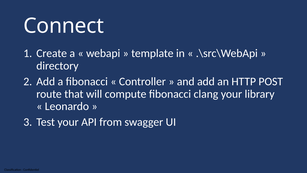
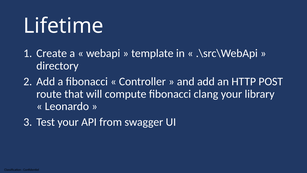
Connect: Connect -> Lifetime
